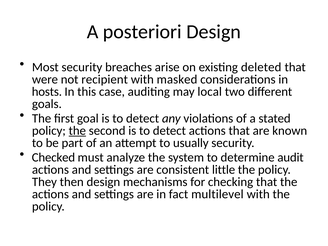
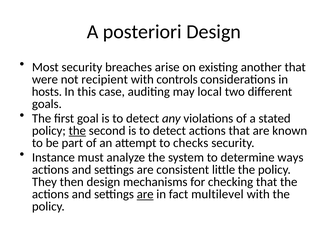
deleted: deleted -> another
masked: masked -> controls
usually: usually -> checks
Checked: Checked -> Instance
audit: audit -> ways
are at (145, 194) underline: none -> present
